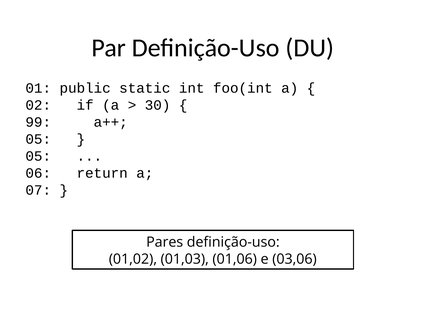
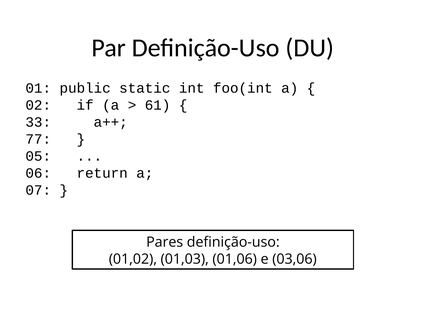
30: 30 -> 61
99: 99 -> 33
05 at (38, 139): 05 -> 77
